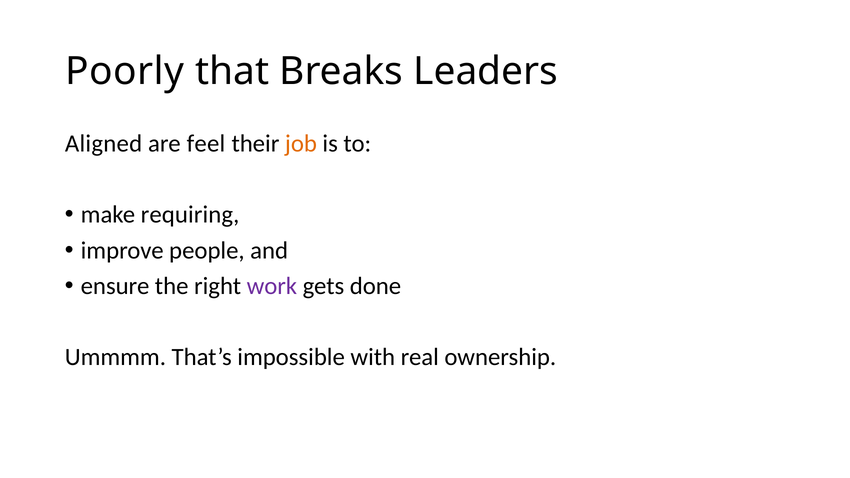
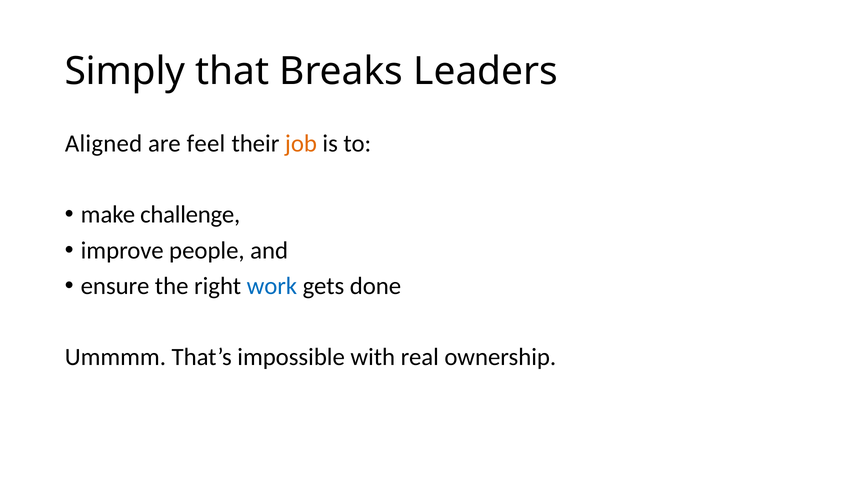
Poorly: Poorly -> Simply
requiring: requiring -> challenge
work colour: purple -> blue
